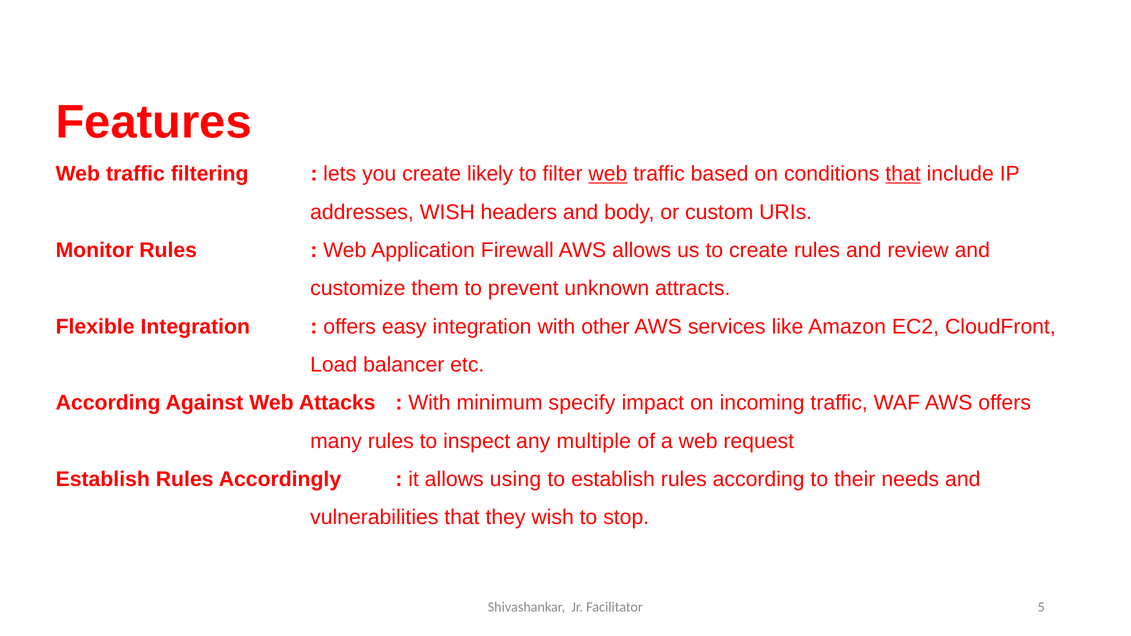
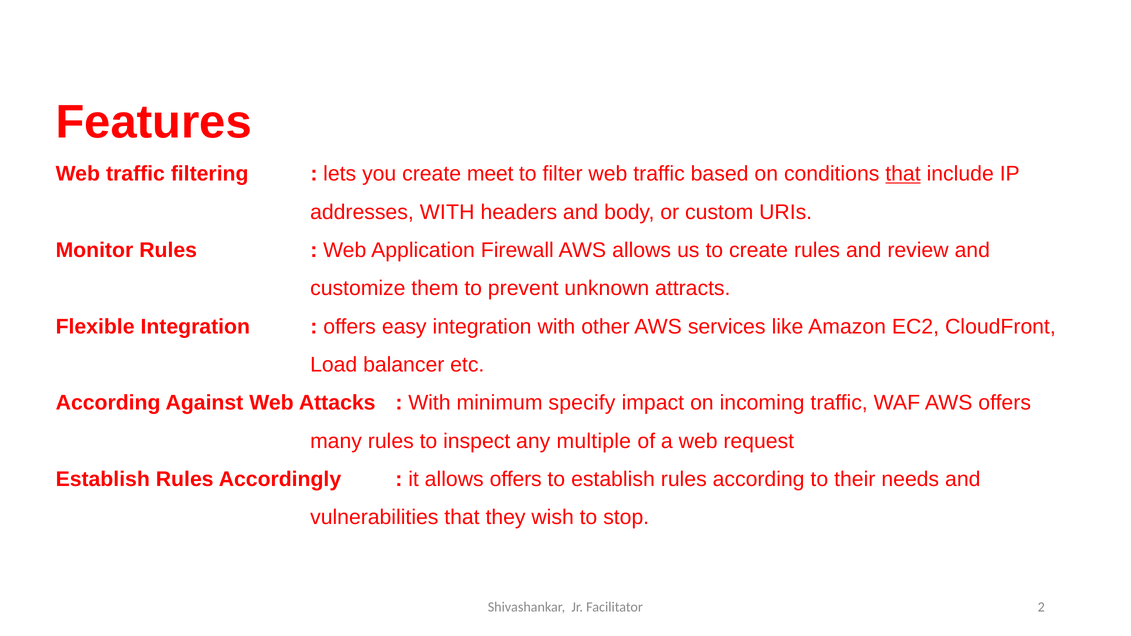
likely: likely -> meet
web at (608, 174) underline: present -> none
addresses WISH: WISH -> WITH
allows using: using -> offers
5: 5 -> 2
